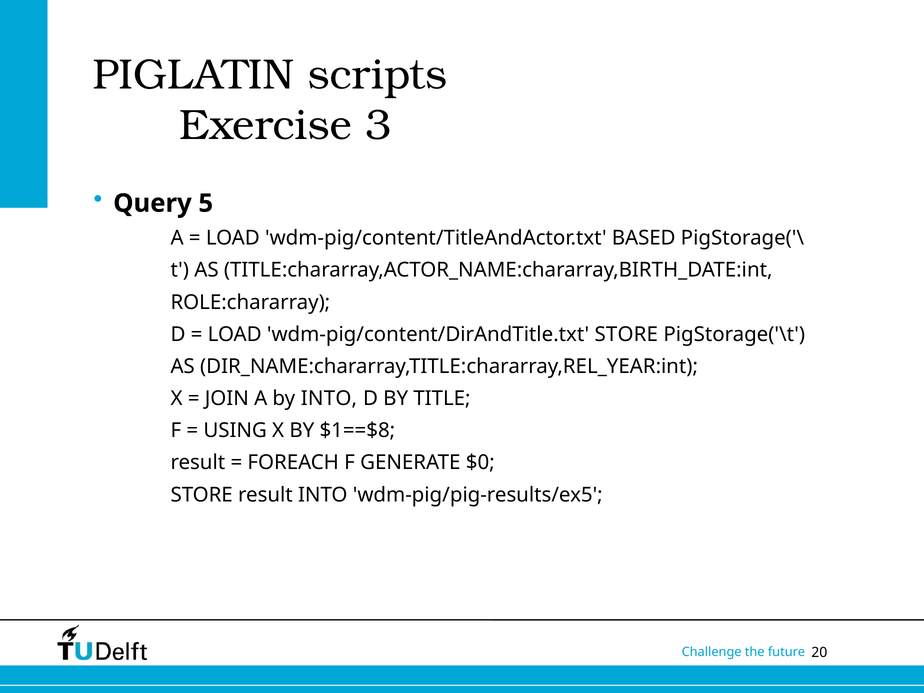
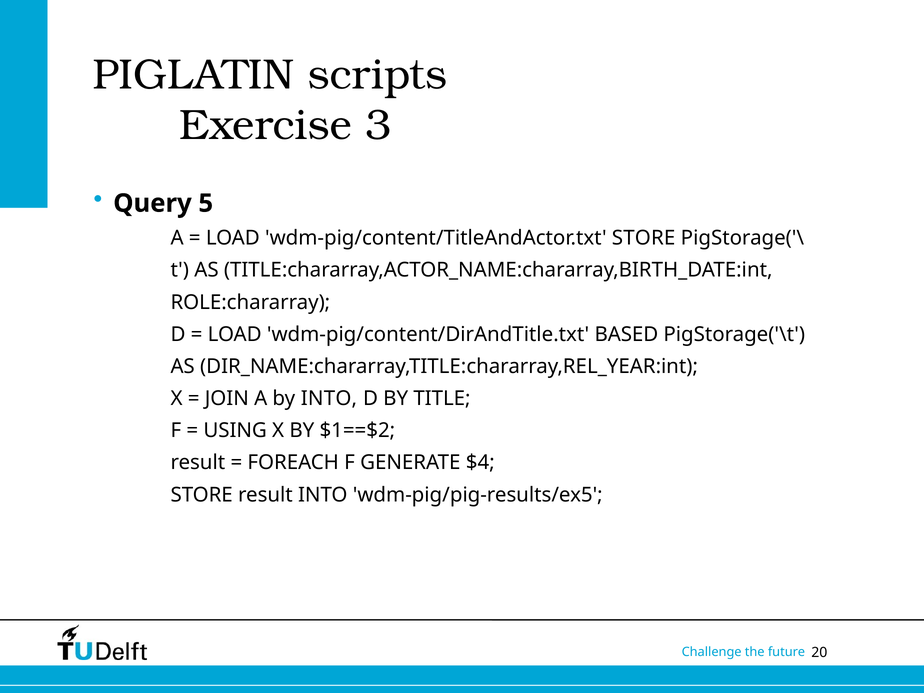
wdm-pig/content/TitleAndActor.txt BASED: BASED -> STORE
wdm-pig/content/DirAndTitle.txt STORE: STORE -> BASED
$1==$8: $1==$8 -> $1==$2
$0: $0 -> $4
